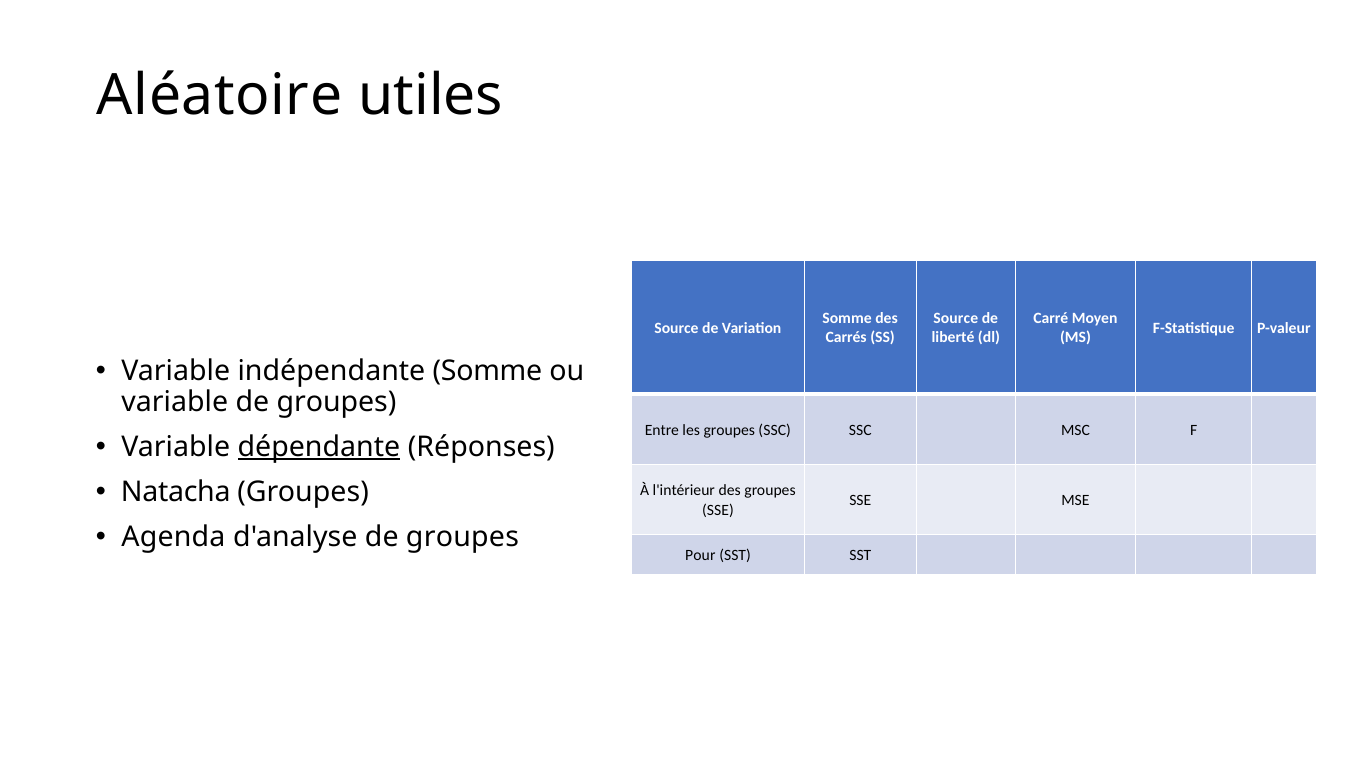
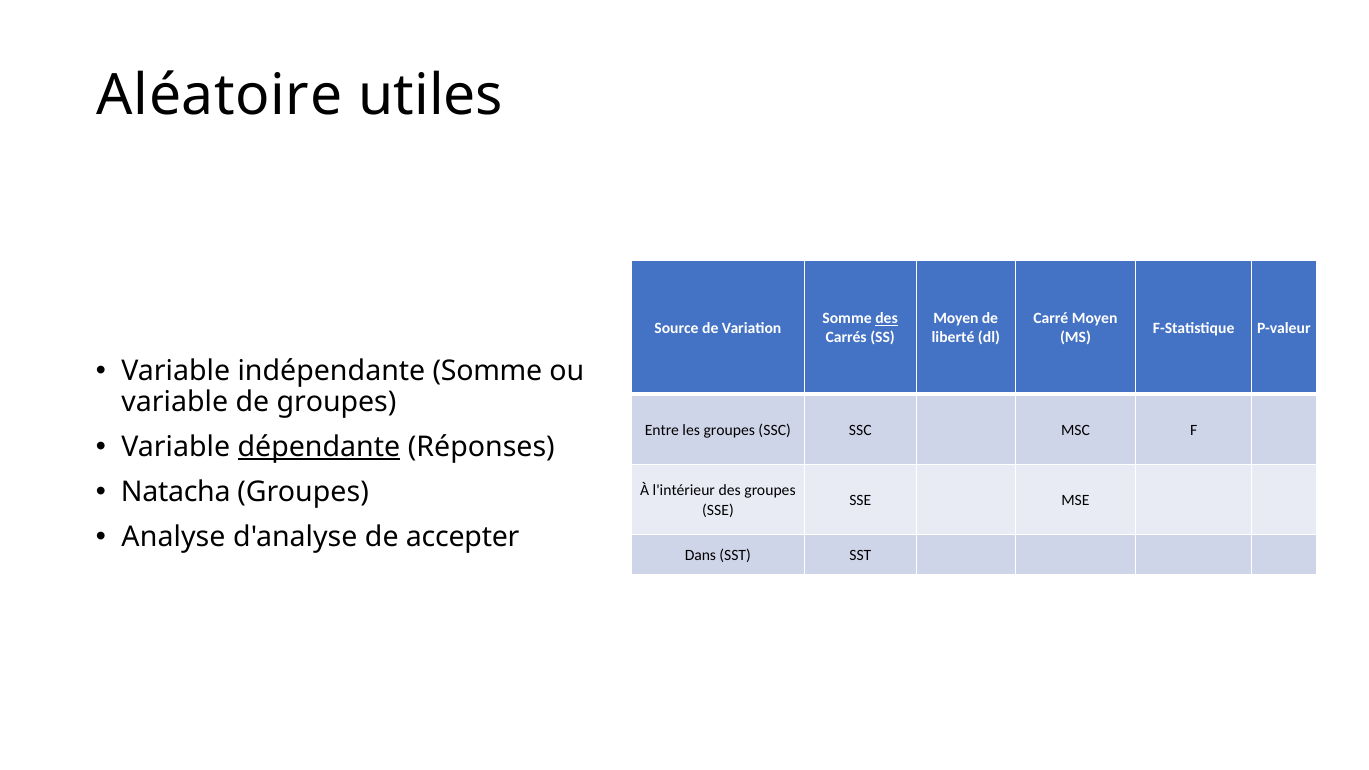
des at (887, 318) underline: none -> present
Source at (956, 318): Source -> Moyen
Agenda: Agenda -> Analyse
d'analyse de groupes: groupes -> accepter
Pour: Pour -> Dans
